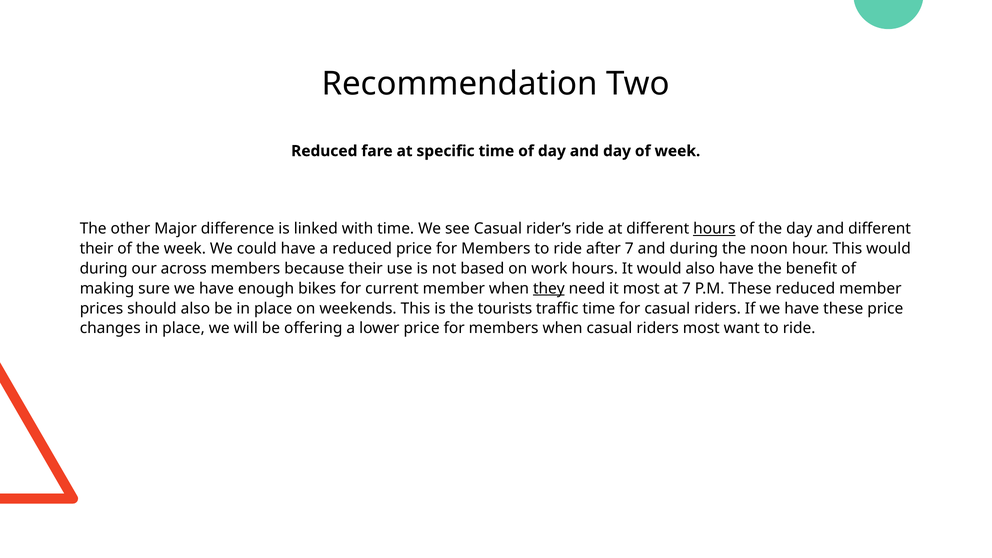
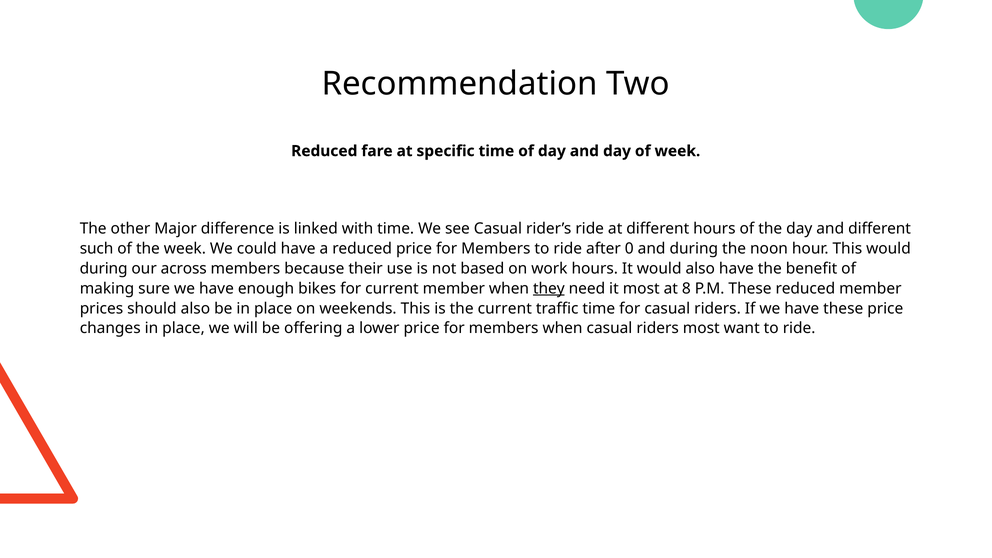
hours at (714, 229) underline: present -> none
their at (97, 249): their -> such
after 7: 7 -> 0
at 7: 7 -> 8
the tourists: tourists -> current
